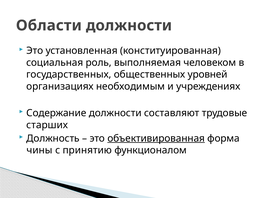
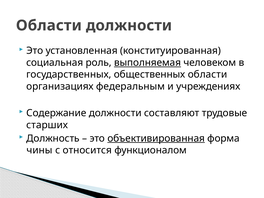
выполняемая underline: none -> present
общественных уровней: уровней -> области
необходимым: необходимым -> федеральным
принятию: принятию -> относится
